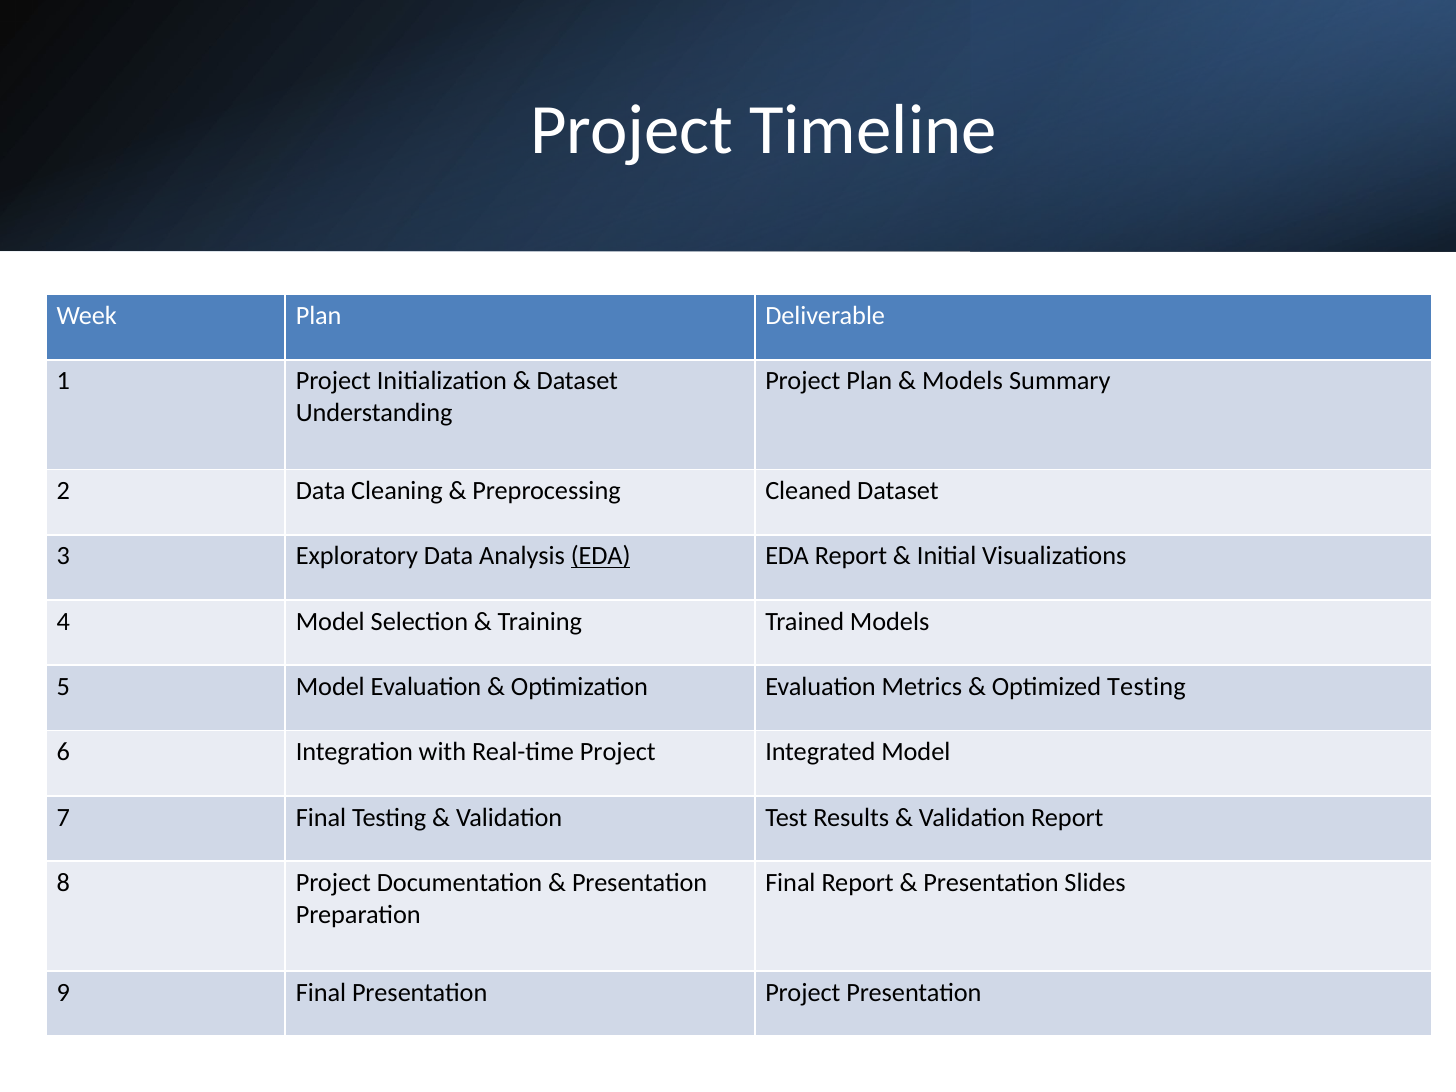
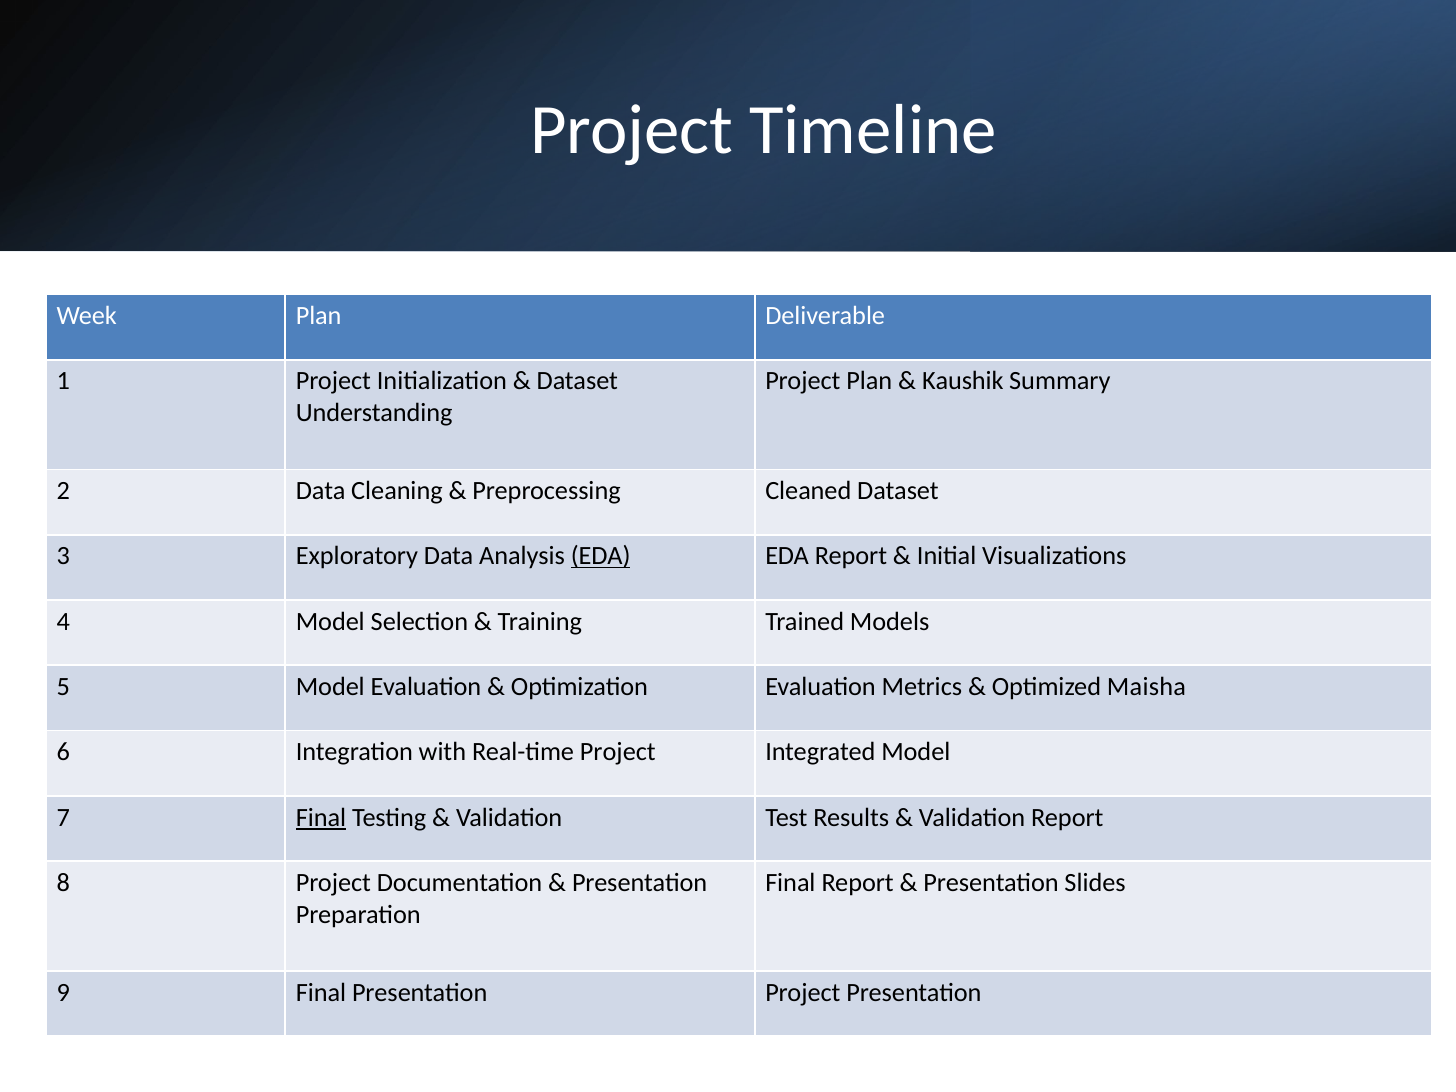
Models at (963, 381): Models -> Kaushik
Optimized Testing: Testing -> Maisha
Final at (321, 817) underline: none -> present
